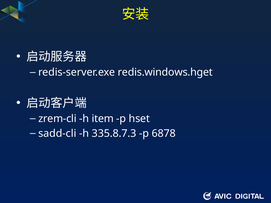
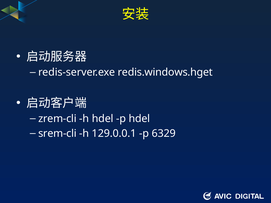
h item: item -> hdel
p hset: hset -> hdel
sadd-cli: sadd-cli -> srem-cli
335.8.7.3: 335.8.7.3 -> 129.0.0.1
6878: 6878 -> 6329
